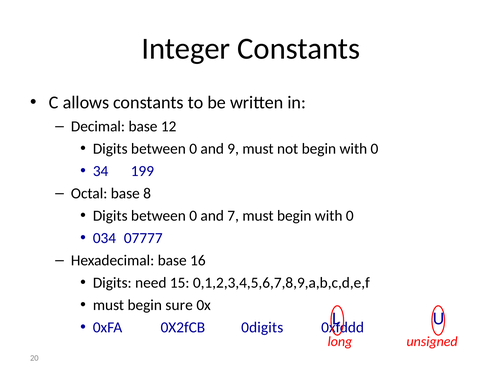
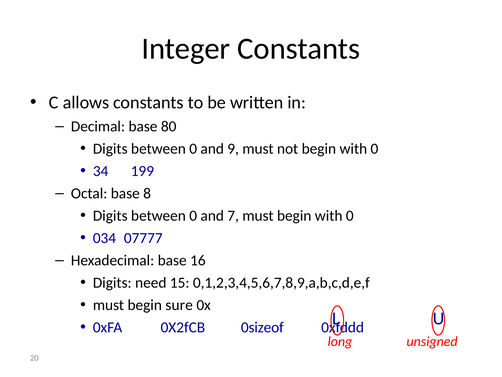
12: 12 -> 80
0digits: 0digits -> 0sizeof
